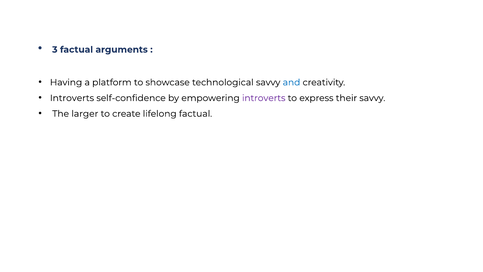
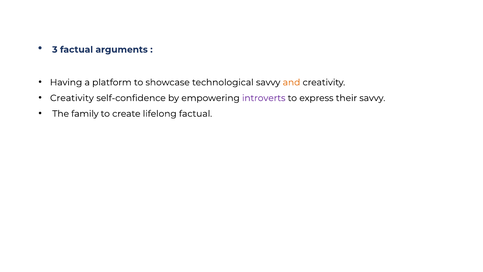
and colour: blue -> orange
Introverts at (72, 98): Introverts -> Creativity
larger: larger -> family
